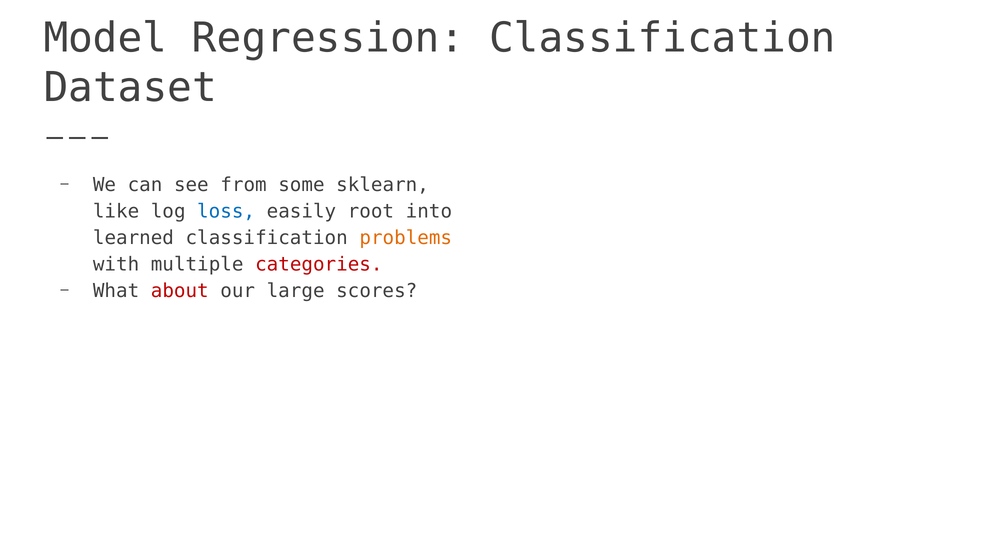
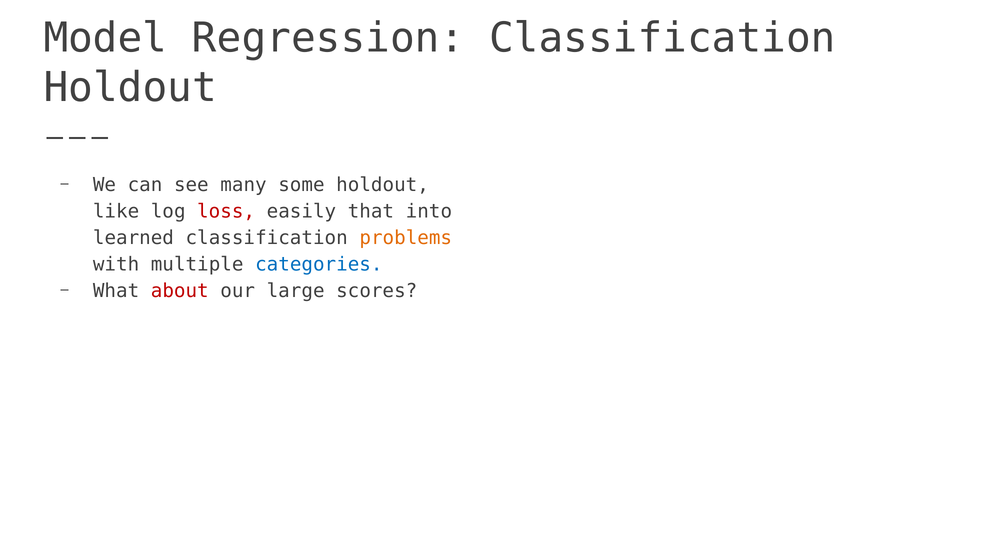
Dataset at (130, 88): Dataset -> Holdout
from: from -> many
some sklearn: sklearn -> holdout
loss colour: blue -> red
root: root -> that
categories colour: red -> blue
